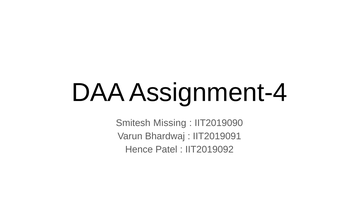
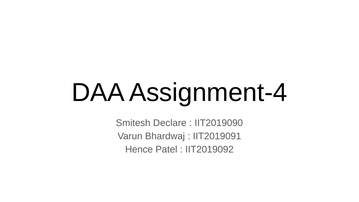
Missing: Missing -> Declare
